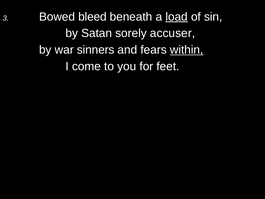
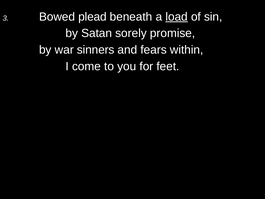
bleed: bleed -> plead
accuser: accuser -> promise
within underline: present -> none
